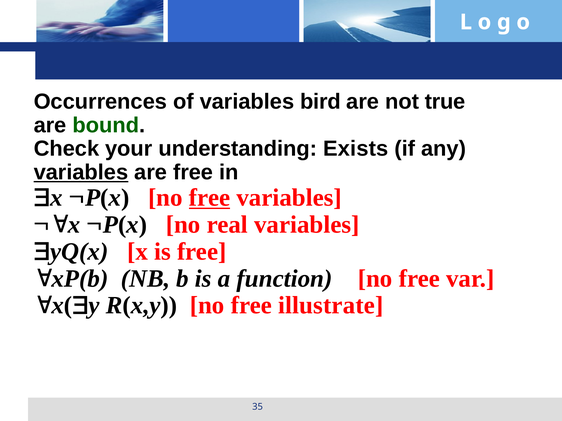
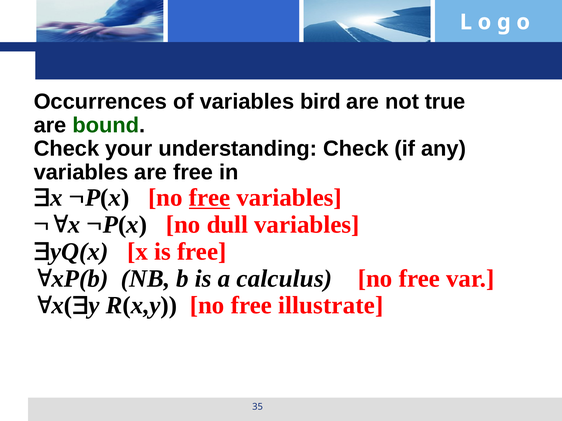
understanding Exists: Exists -> Check
variables at (81, 173) underline: present -> none
real: real -> dull
function: function -> calculus
